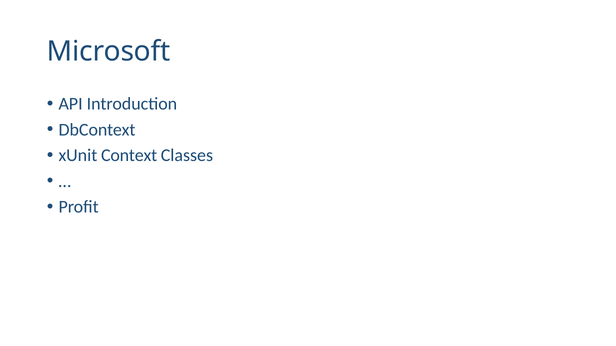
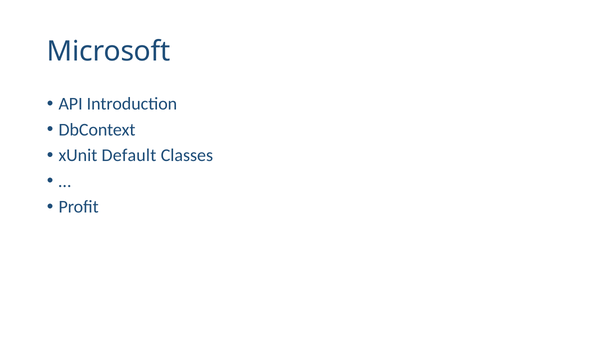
Context: Context -> Default
